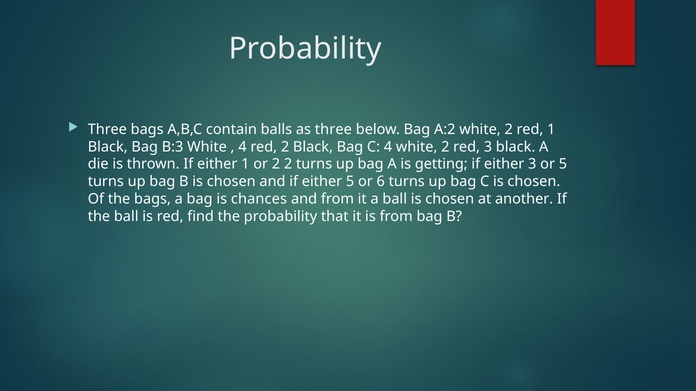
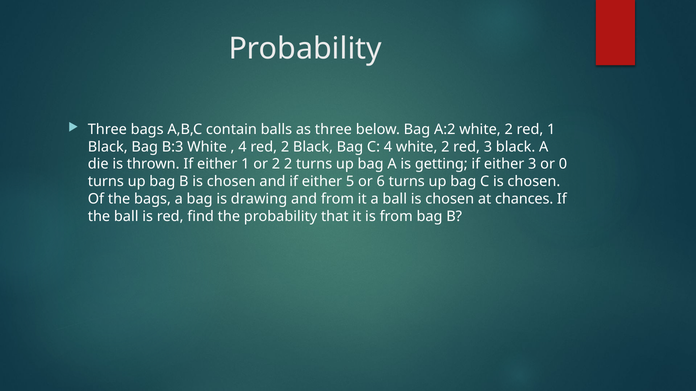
or 5: 5 -> 0
chances: chances -> drawing
another: another -> chances
